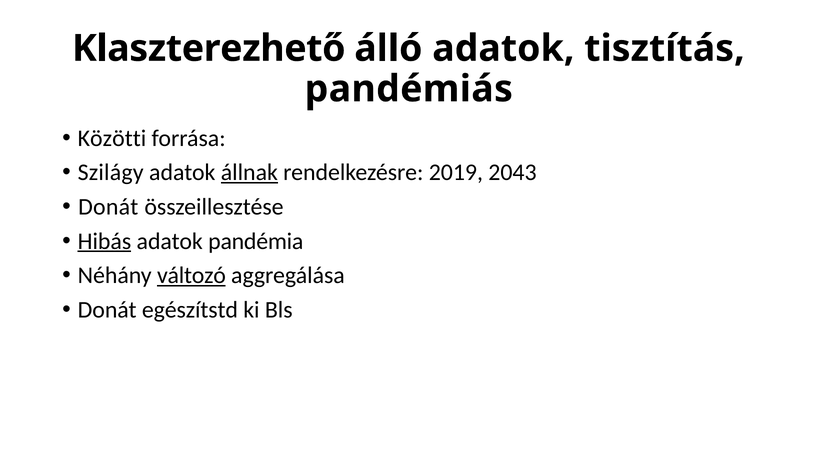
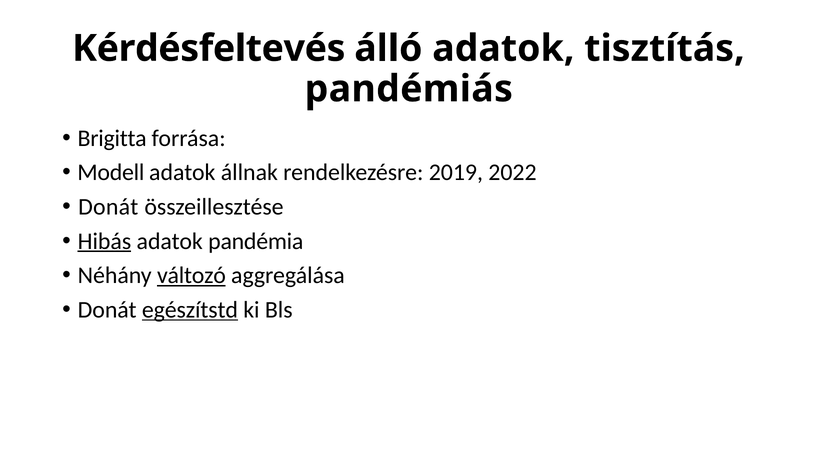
Klaszterezhető: Klaszterezhető -> Kérdésfeltevés
Közötti: Közötti -> Brigitta
Szilágy: Szilágy -> Modell
állnak underline: present -> none
2043: 2043 -> 2022
egészítstd underline: none -> present
